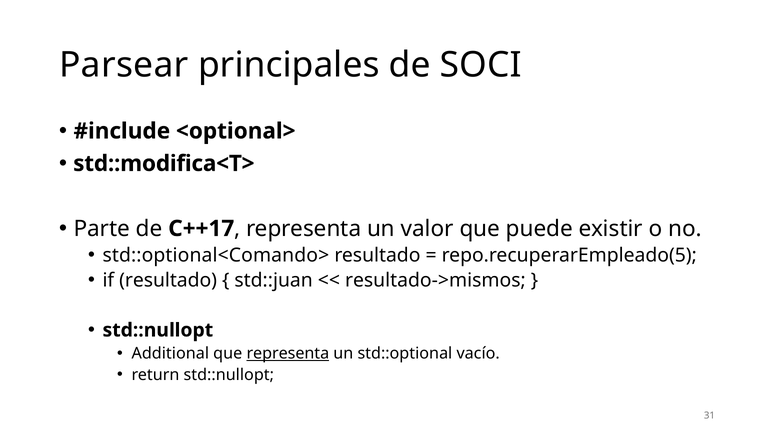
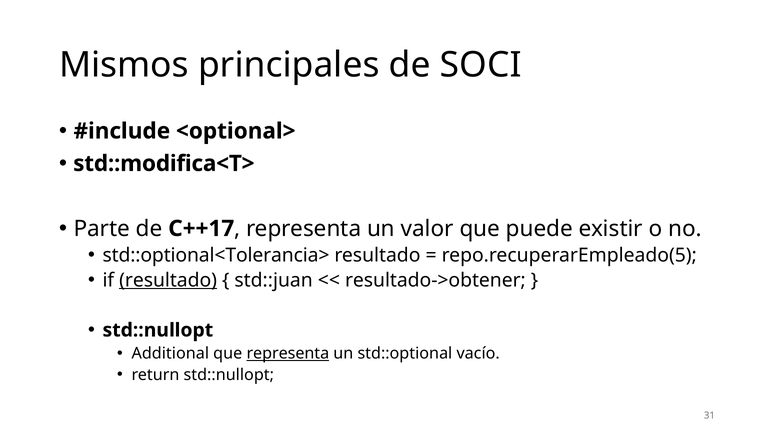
Parsear: Parsear -> Mismos
std::optional<Comando>: std::optional<Comando> -> std::optional<Tolerancia>
resultado at (168, 280) underline: none -> present
resultado->mismos: resultado->mismos -> resultado->obtener
